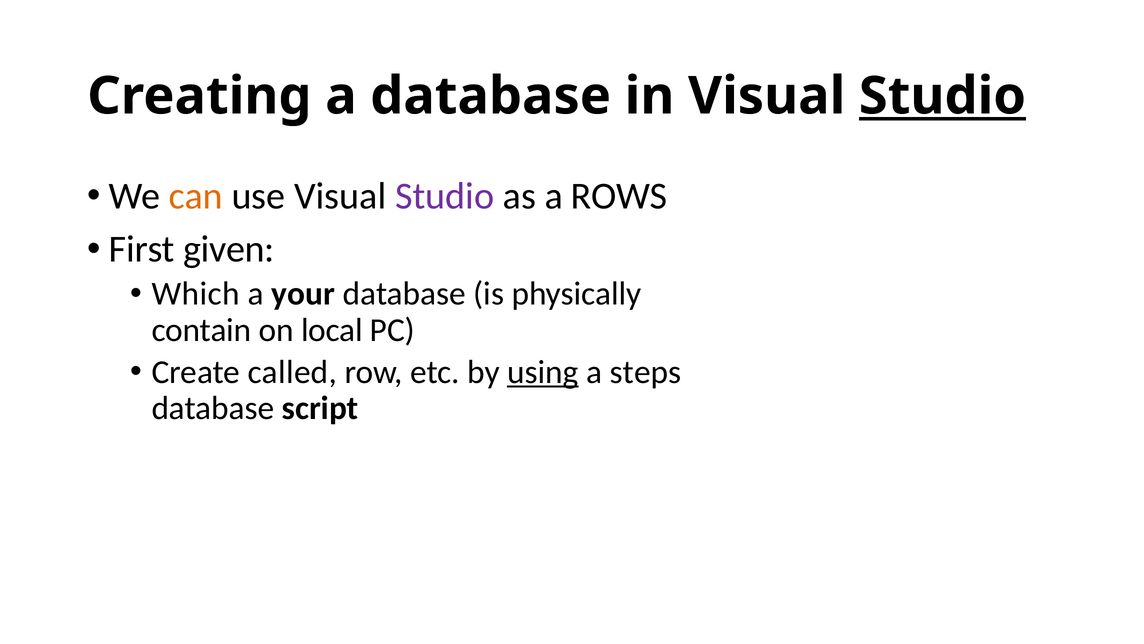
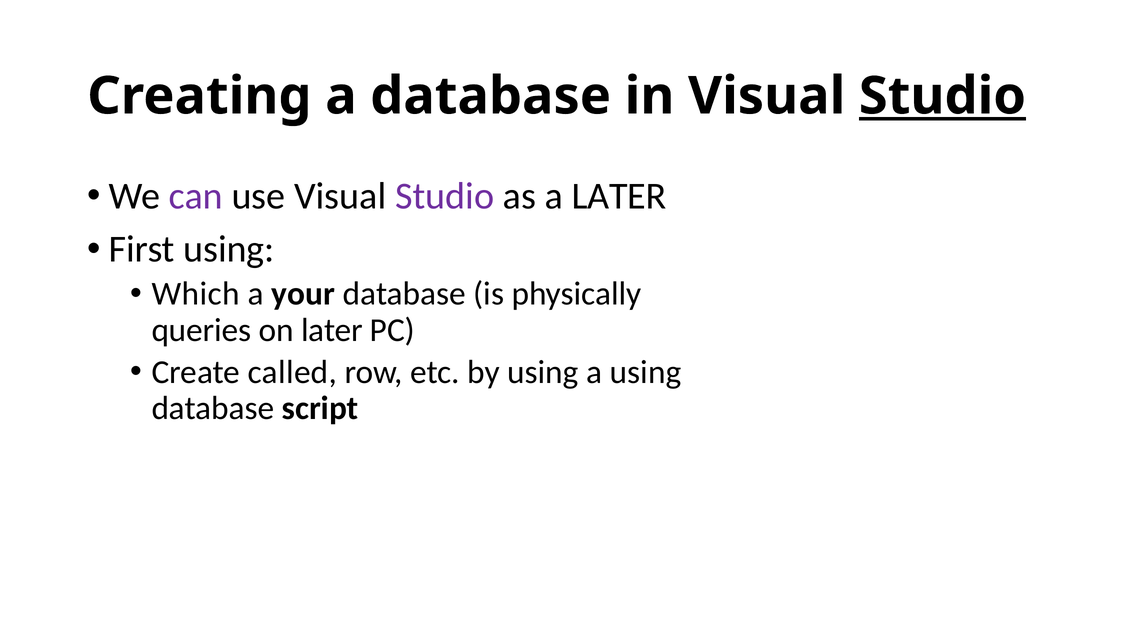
can colour: orange -> purple
a ROWS: ROWS -> LATER
First given: given -> using
contain: contain -> queries
on local: local -> later
using at (543, 372) underline: present -> none
a steps: steps -> using
